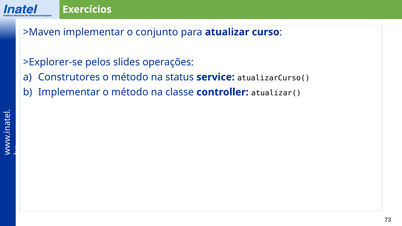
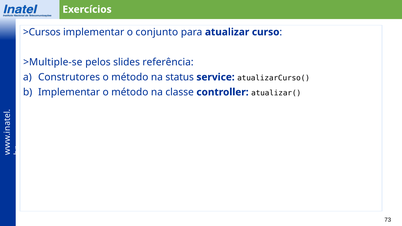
>Maven: >Maven -> >Cursos
>Explorer-se: >Explorer-se -> >Multiple-se
operações: operações -> referência
